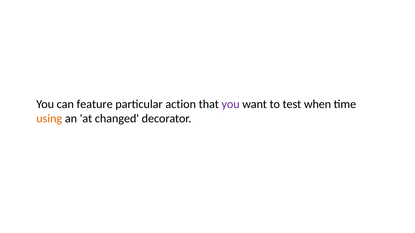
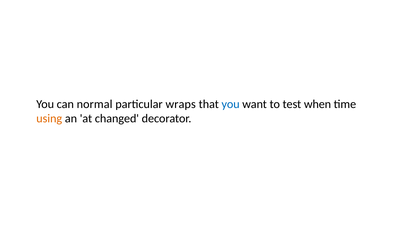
feature: feature -> normal
action: action -> wraps
you at (231, 104) colour: purple -> blue
